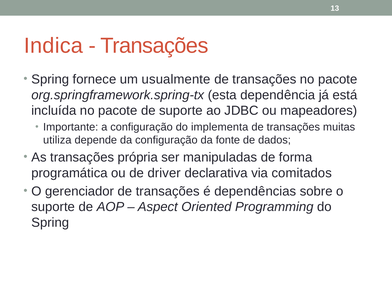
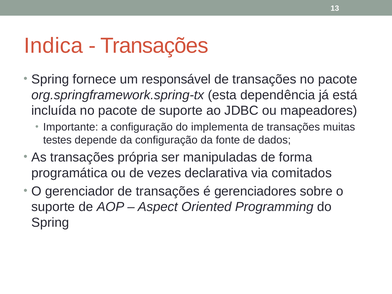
usualmente: usualmente -> responsável
utiliza: utiliza -> testes
driver: driver -> vezes
dependências: dependências -> gerenciadores
